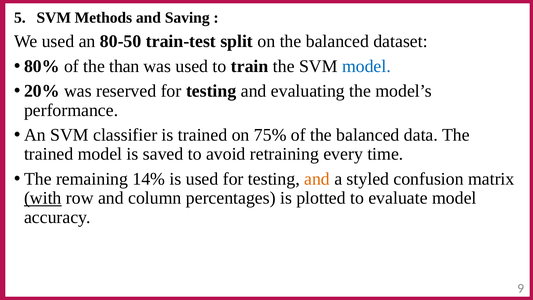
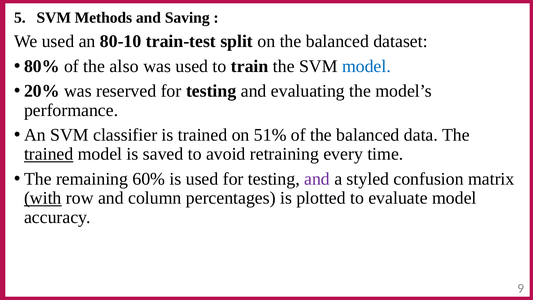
80-50: 80-50 -> 80-10
than: than -> also
75%: 75% -> 51%
trained at (49, 154) underline: none -> present
14%: 14% -> 60%
and at (317, 179) colour: orange -> purple
